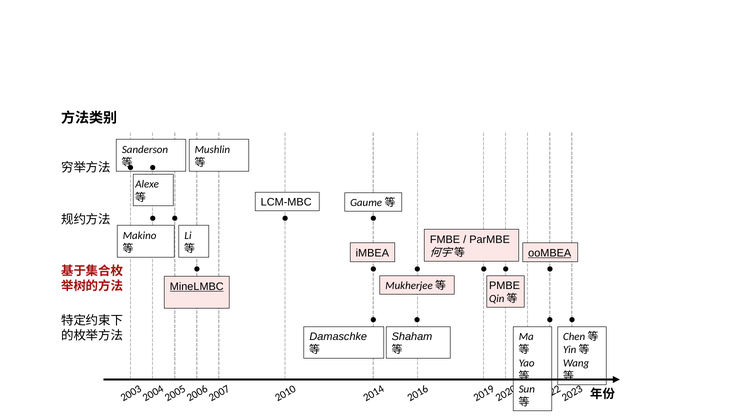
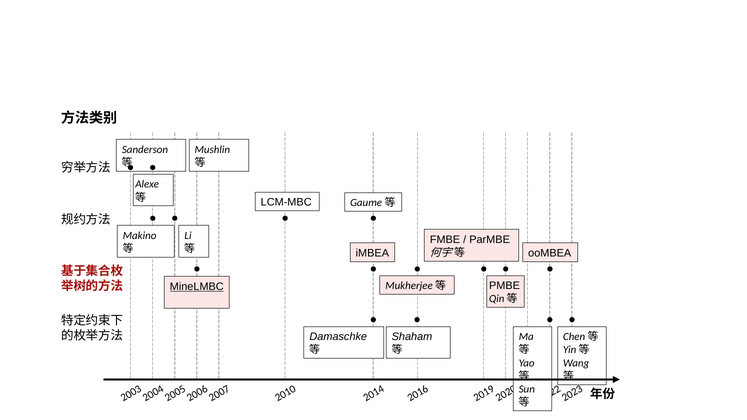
ooMBEA underline: present -> none
